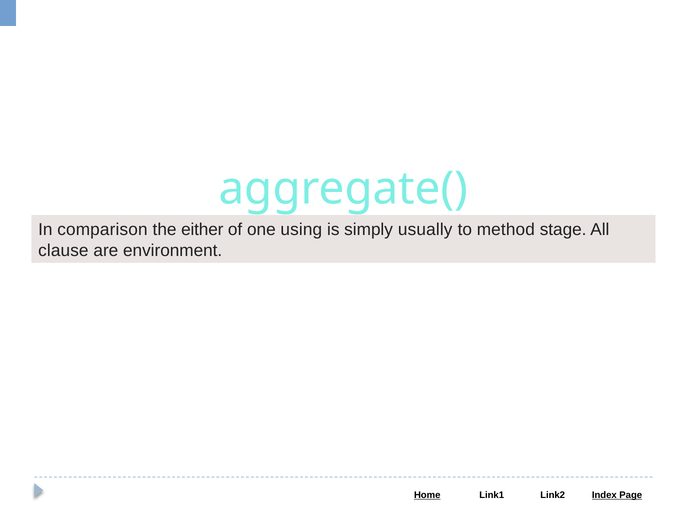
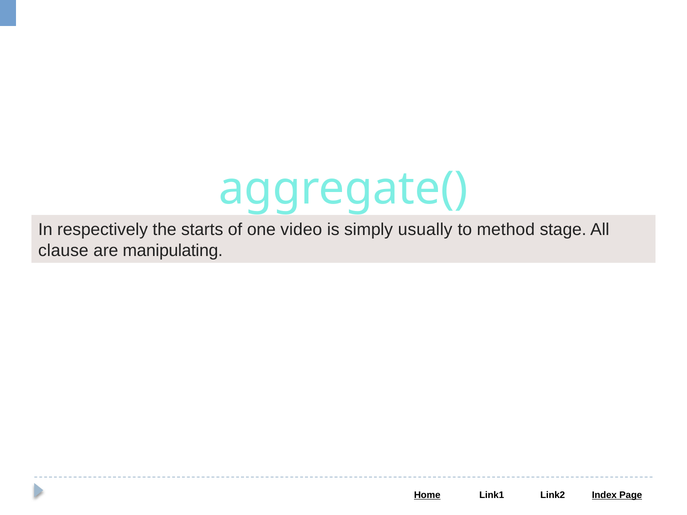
comparison: comparison -> respectively
either: either -> starts
using: using -> video
environment: environment -> manipulating
